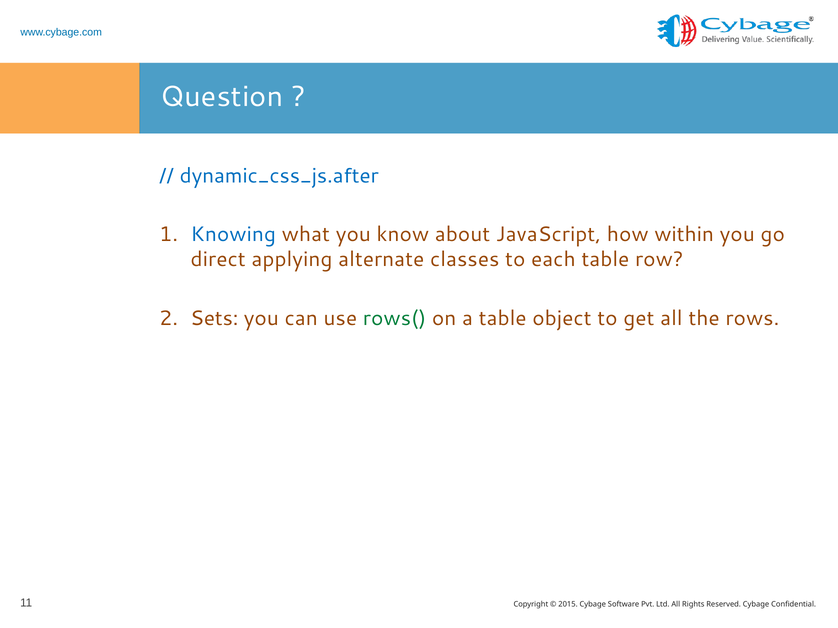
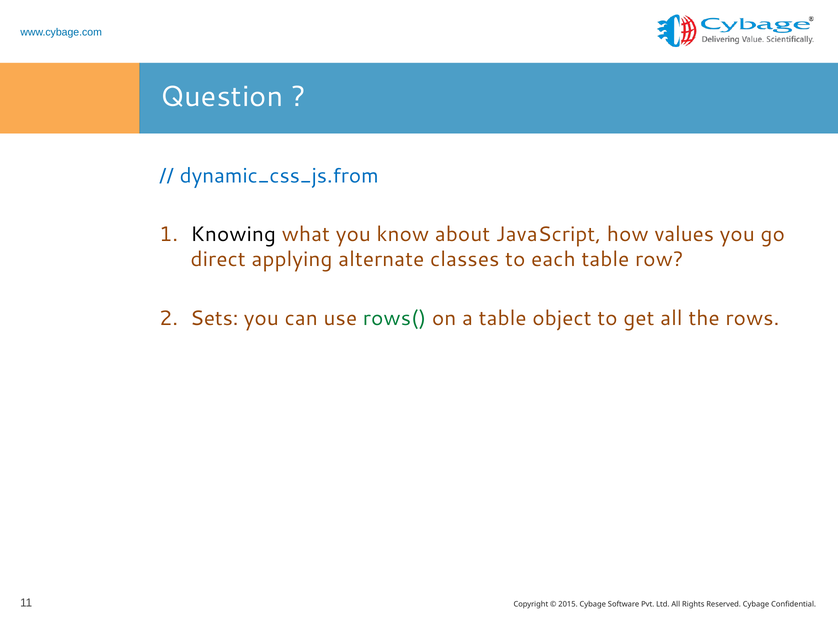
dynamic_css_js.after: dynamic_css_js.after -> dynamic_css_js.from
Knowing colour: blue -> black
within: within -> values
